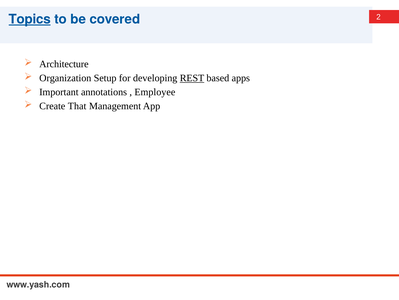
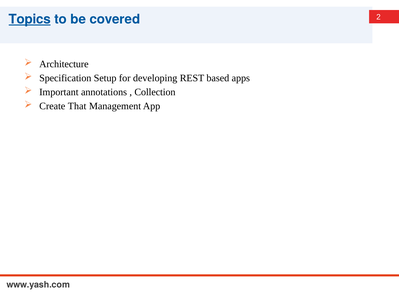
Organization: Organization -> Specification
REST underline: present -> none
Employee: Employee -> Collection
